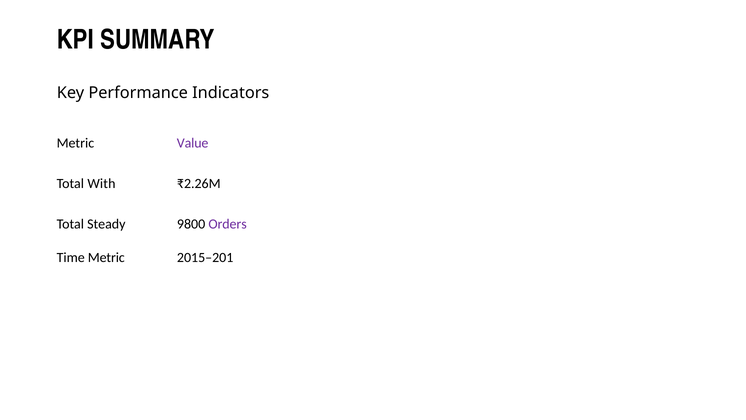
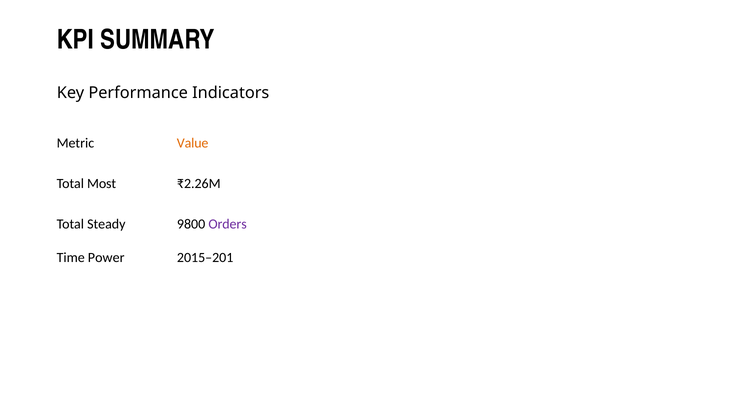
Value colour: purple -> orange
With: With -> Most
Time Metric: Metric -> Power
